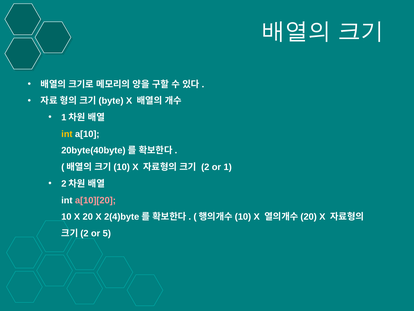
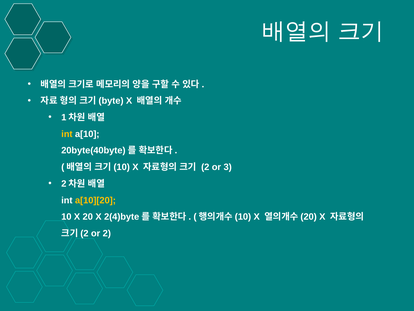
1: 1 -> 3
a[10][20 colour: pink -> yellow
or 5: 5 -> 2
